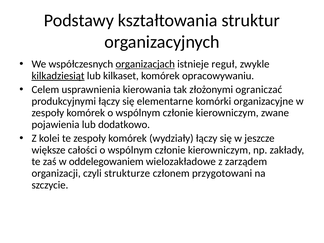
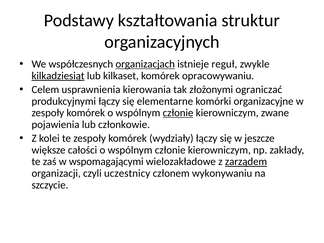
członie at (178, 113) underline: none -> present
dodatkowo: dodatkowo -> członkowie
oddelegowaniem: oddelegowaniem -> wspomagającymi
zarządem underline: none -> present
strukturze: strukturze -> uczestnicy
przygotowani: przygotowani -> wykonywaniu
